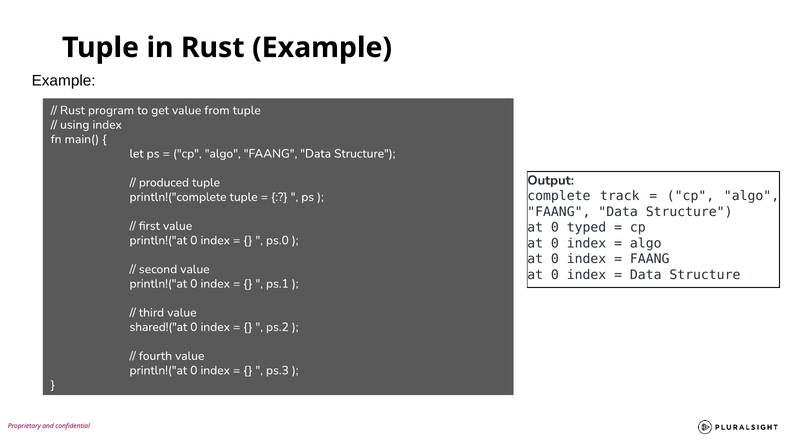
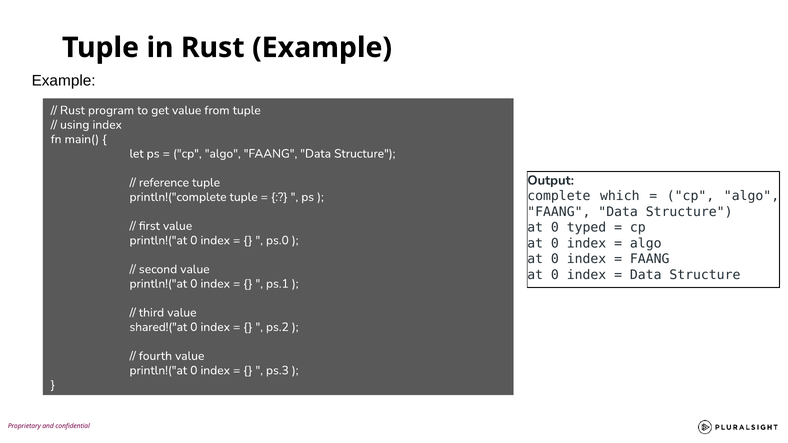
produced: produced -> reference
track: track -> which
